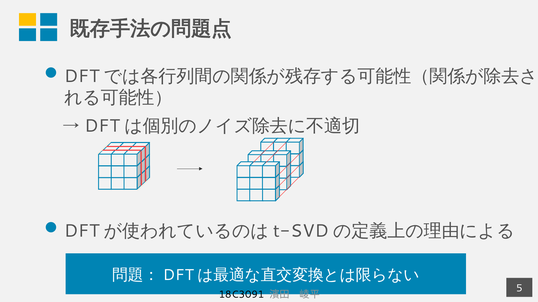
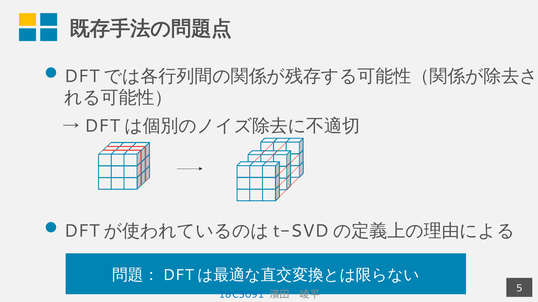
18C3091 colour: black -> blue
